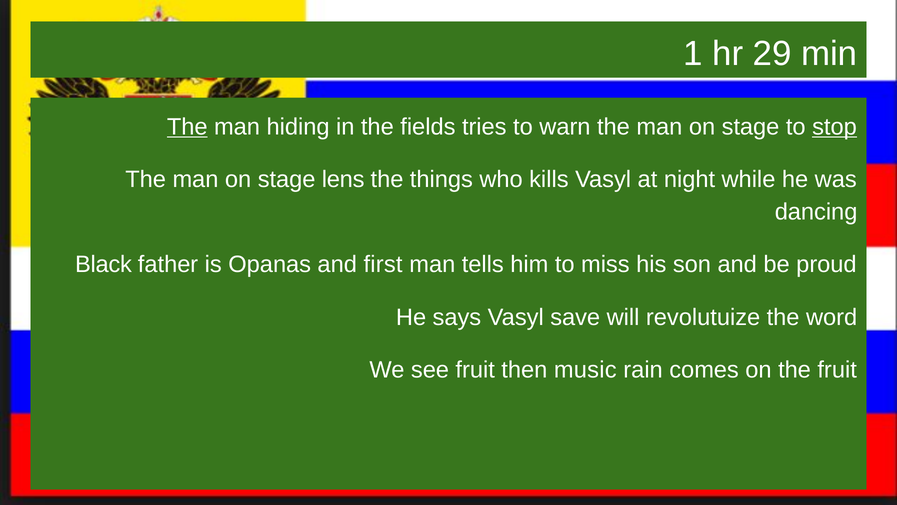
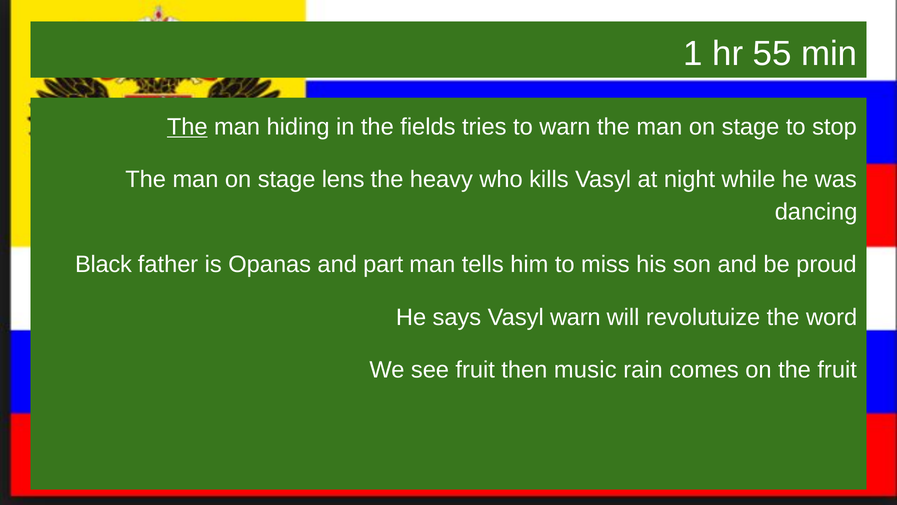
29: 29 -> 55
stop underline: present -> none
things: things -> heavy
first: first -> part
Vasyl save: save -> warn
